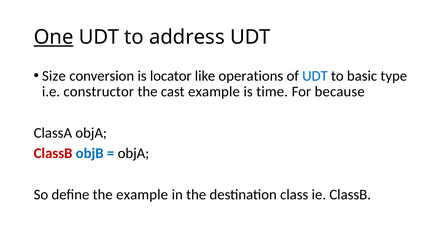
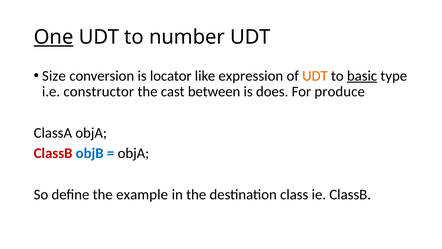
address: address -> number
operations: operations -> expression
UDT at (315, 76) colour: blue -> orange
basic underline: none -> present
cast example: example -> between
time: time -> does
because: because -> produce
